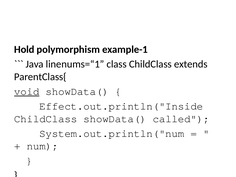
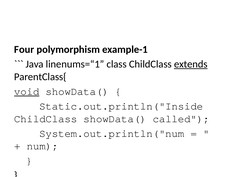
Hold: Hold -> Four
extends underline: none -> present
Effect.out.println("Inside: Effect.out.println("Inside -> Static.out.println("Inside
